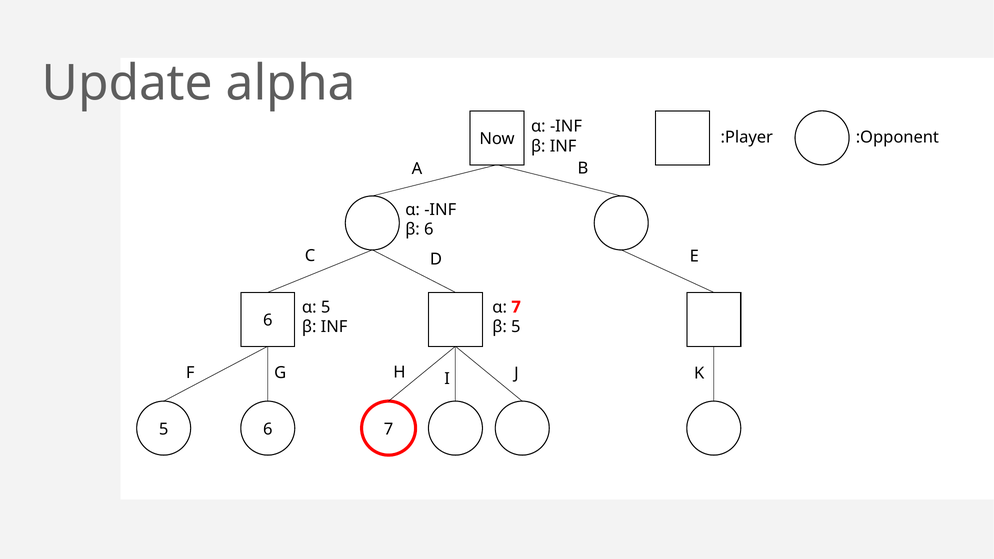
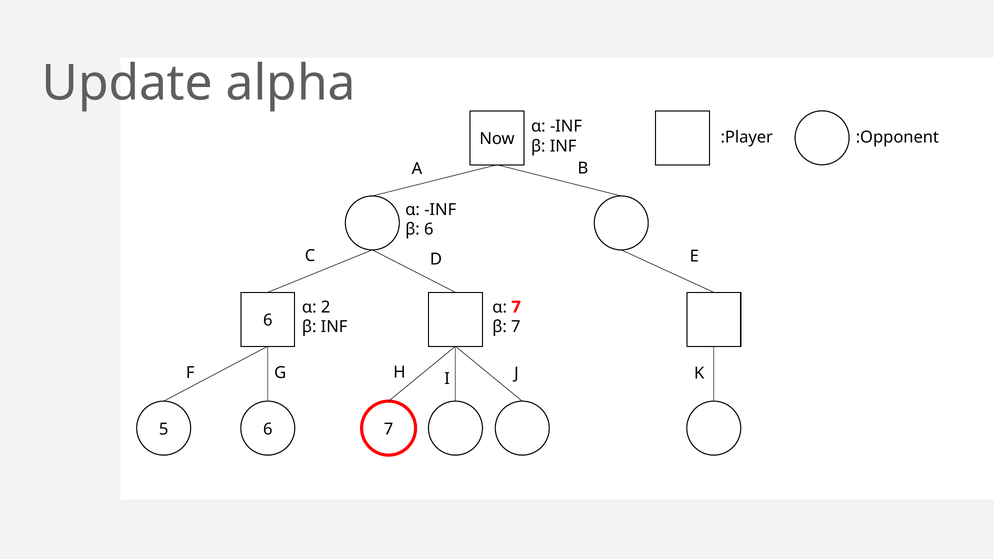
α 5: 5 -> 2
β 5: 5 -> 7
